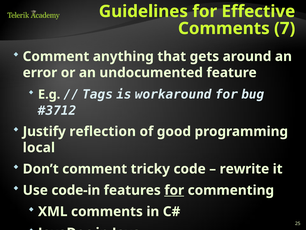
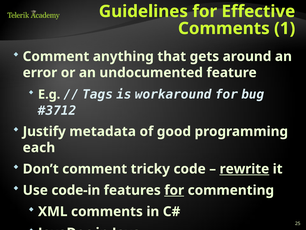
7: 7 -> 1
reflection: reflection -> metadata
local: local -> each
rewrite underline: none -> present
